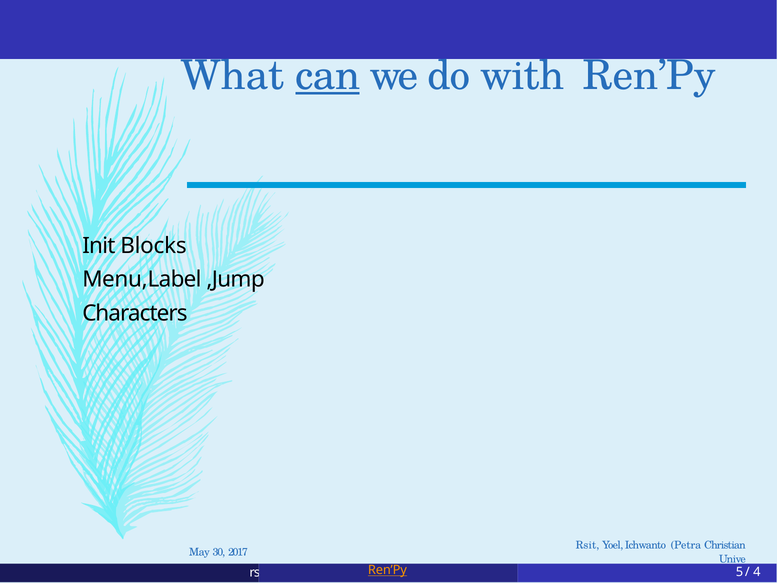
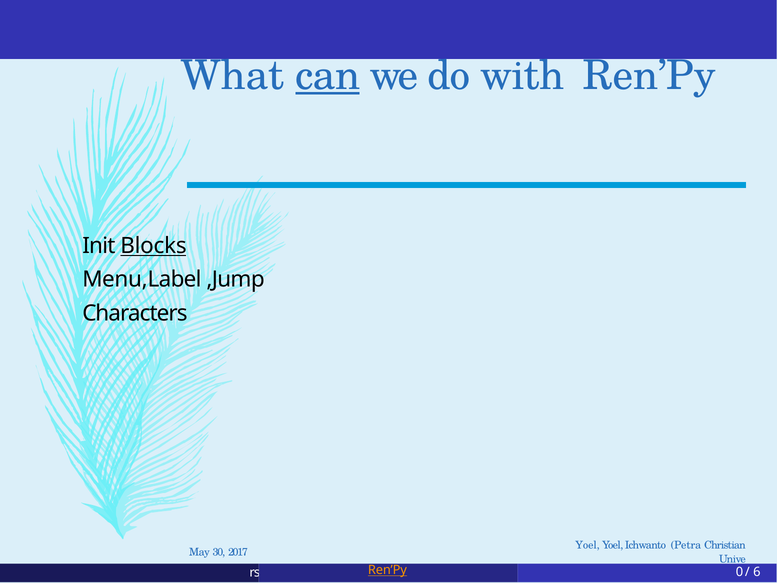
Blocks underline: none -> present
Rsit at (587, 545): Rsit -> Yoel
5: 5 -> 0
4: 4 -> 6
